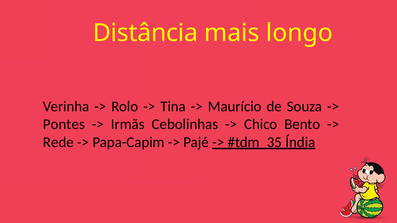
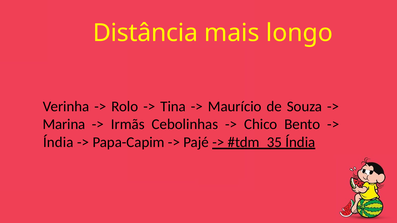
Pontes: Pontes -> Marina
Rede at (58, 142): Rede -> Índia
